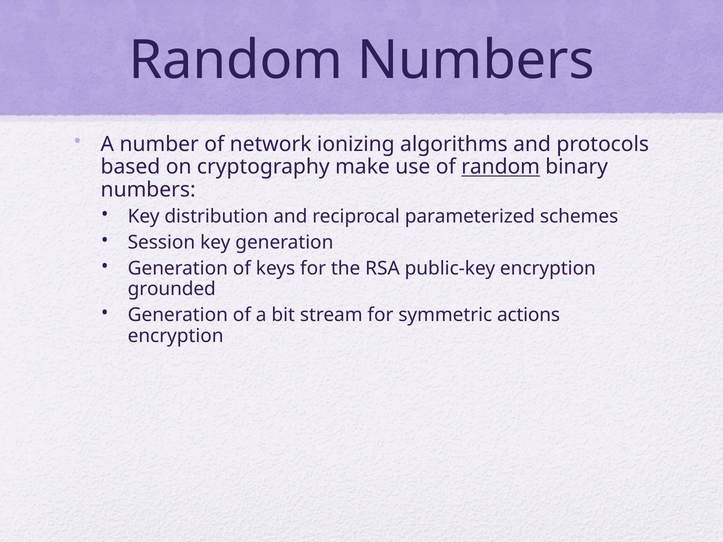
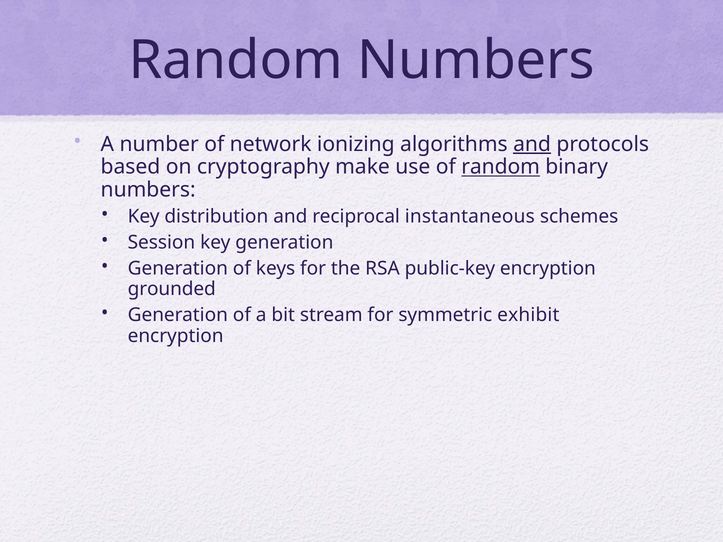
and at (532, 144) underline: none -> present
parameterized: parameterized -> instantaneous
actions: actions -> exhibit
